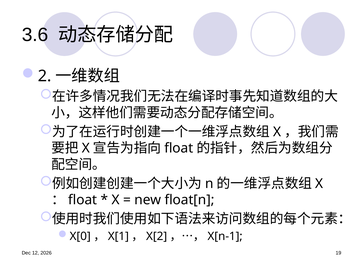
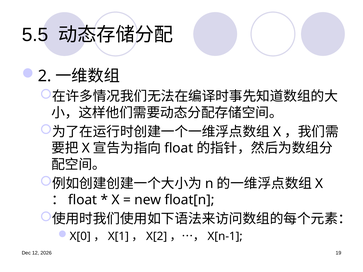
3.6: 3.6 -> 5.5
